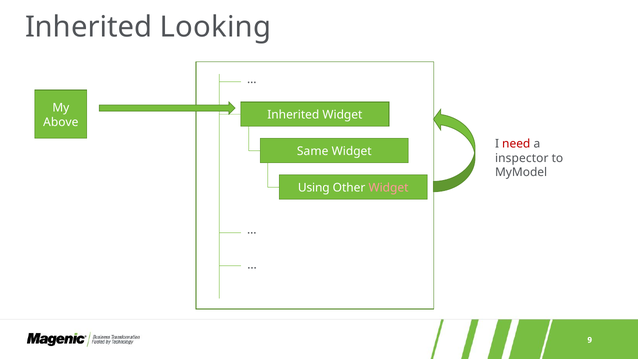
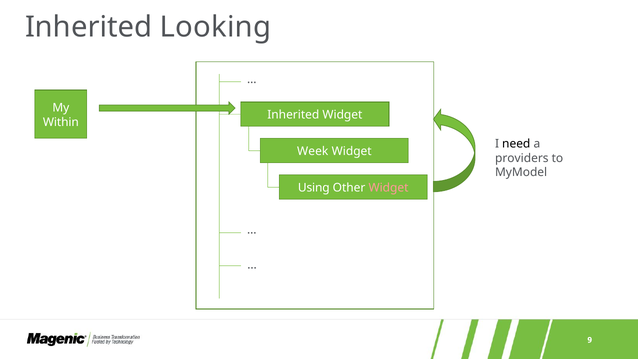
Above: Above -> Within
need colour: red -> black
Same: Same -> Week
inspector: inspector -> providers
